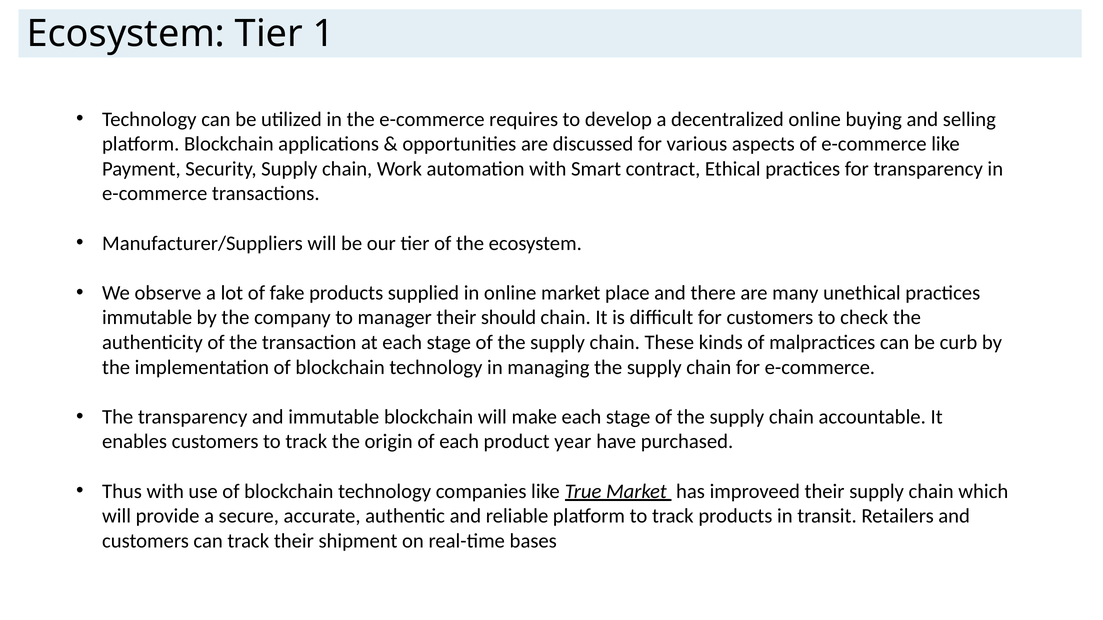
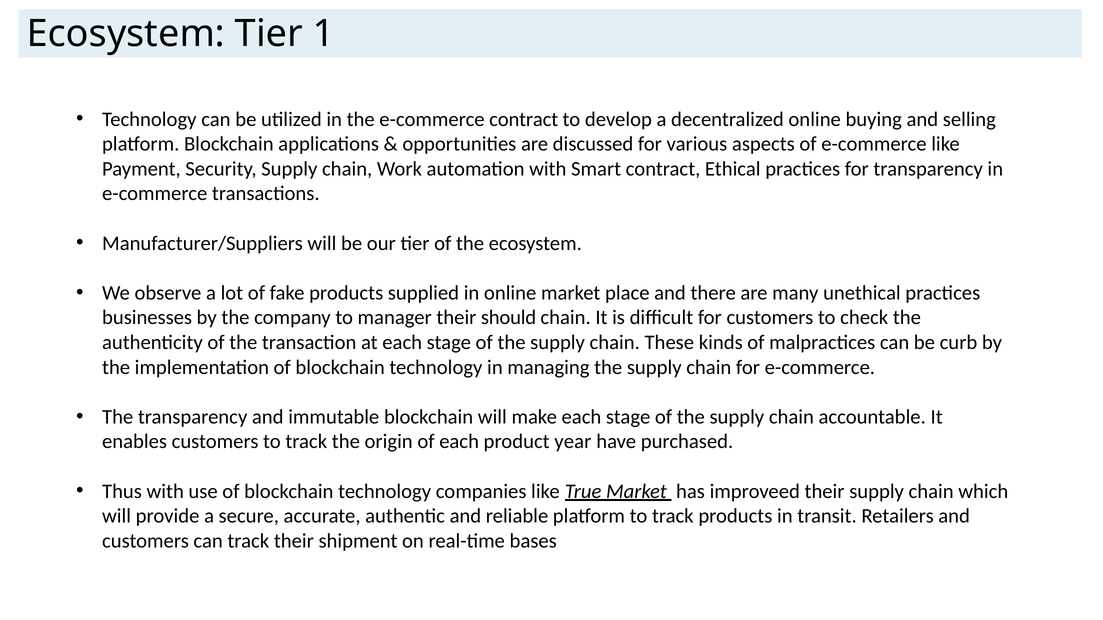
e-commerce requires: requires -> contract
immutable at (147, 318): immutable -> businesses
